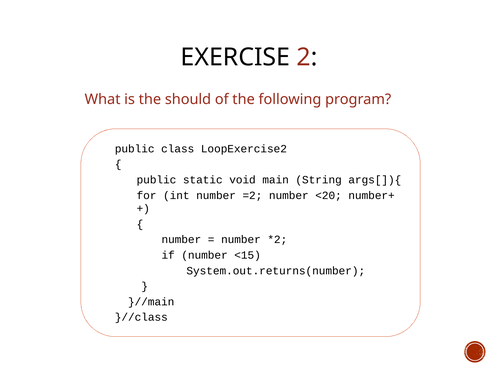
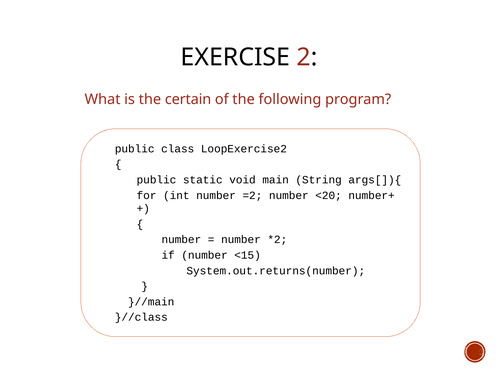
should: should -> certain
